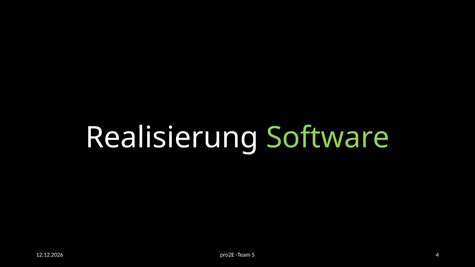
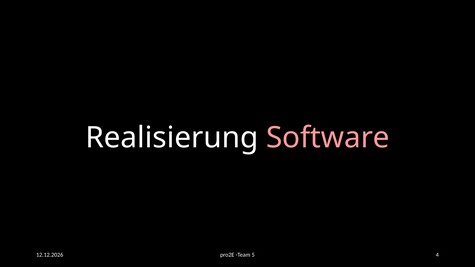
Software colour: light green -> pink
